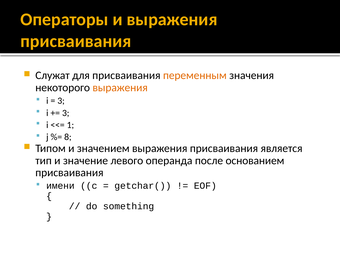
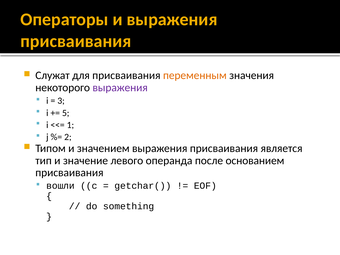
выражения at (120, 88) colour: orange -> purple
3 at (66, 113): 3 -> 5
8: 8 -> 2
имени: имени -> вошли
